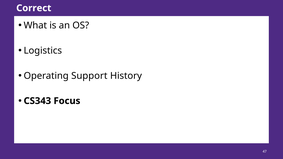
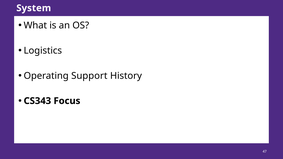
Correct: Correct -> System
